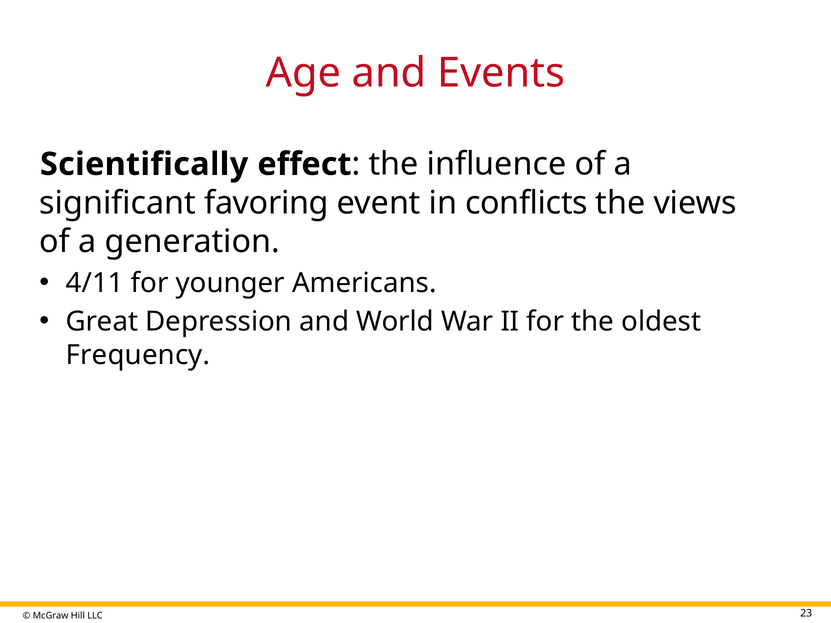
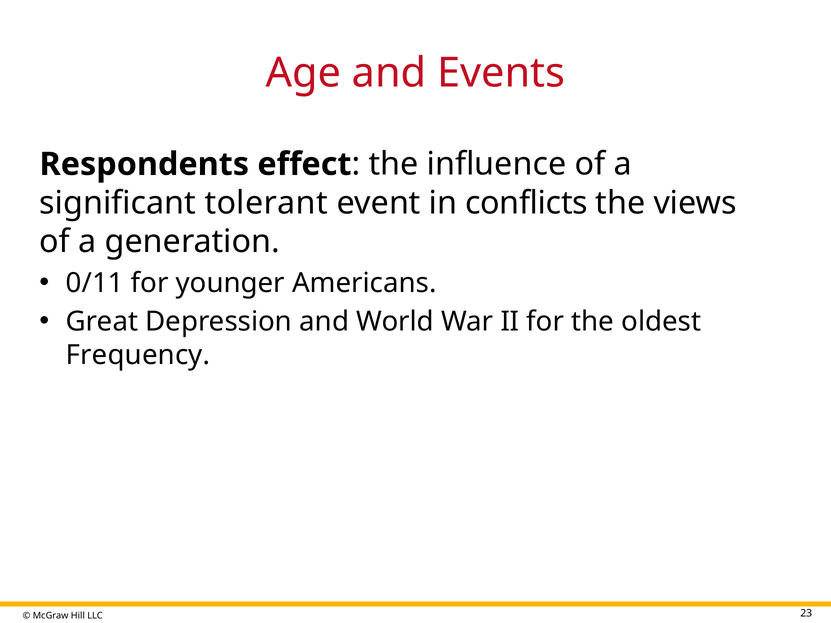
Scientifically: Scientifically -> Respondents
favoring: favoring -> tolerant
4/11: 4/11 -> 0/11
